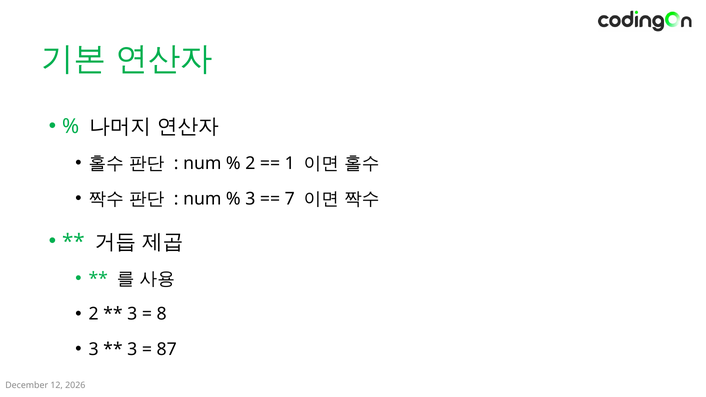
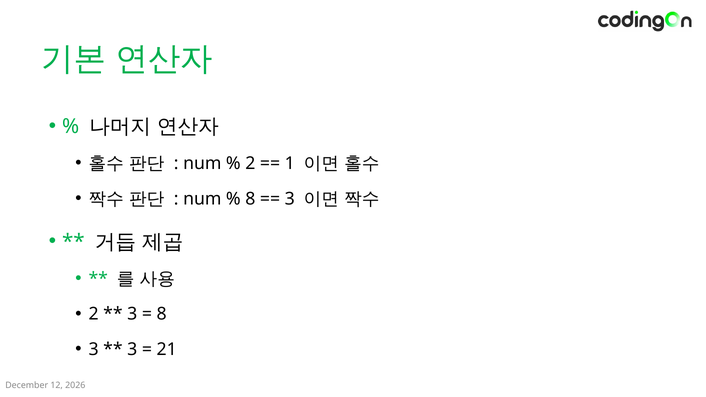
3 at (250, 199): 3 -> 8
7 at (290, 199): 7 -> 3
87: 87 -> 21
